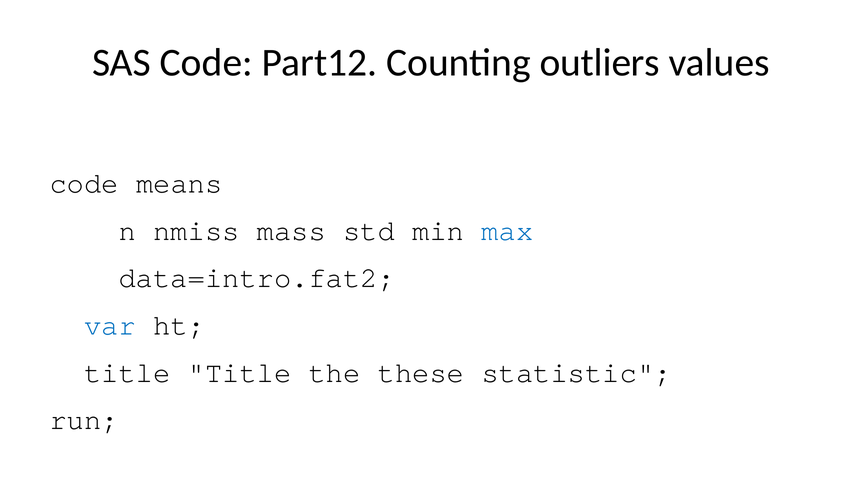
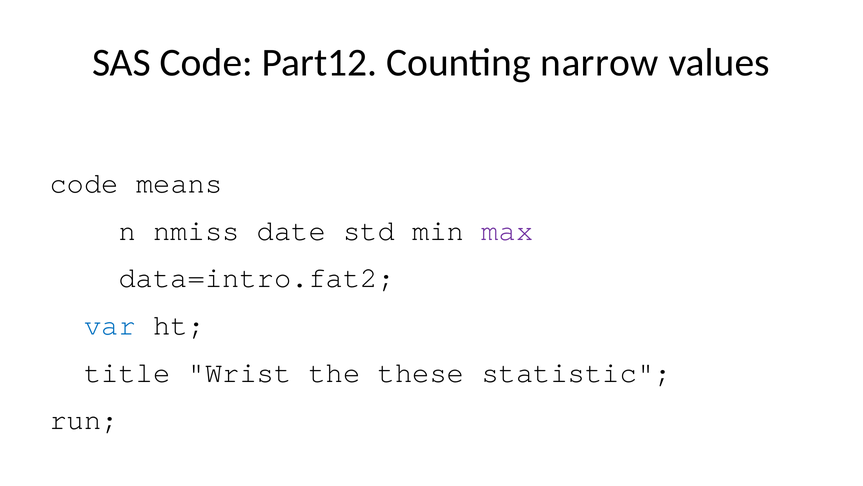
outliers: outliers -> narrow
mass: mass -> date
max colour: blue -> purple
title Title: Title -> Wrist
